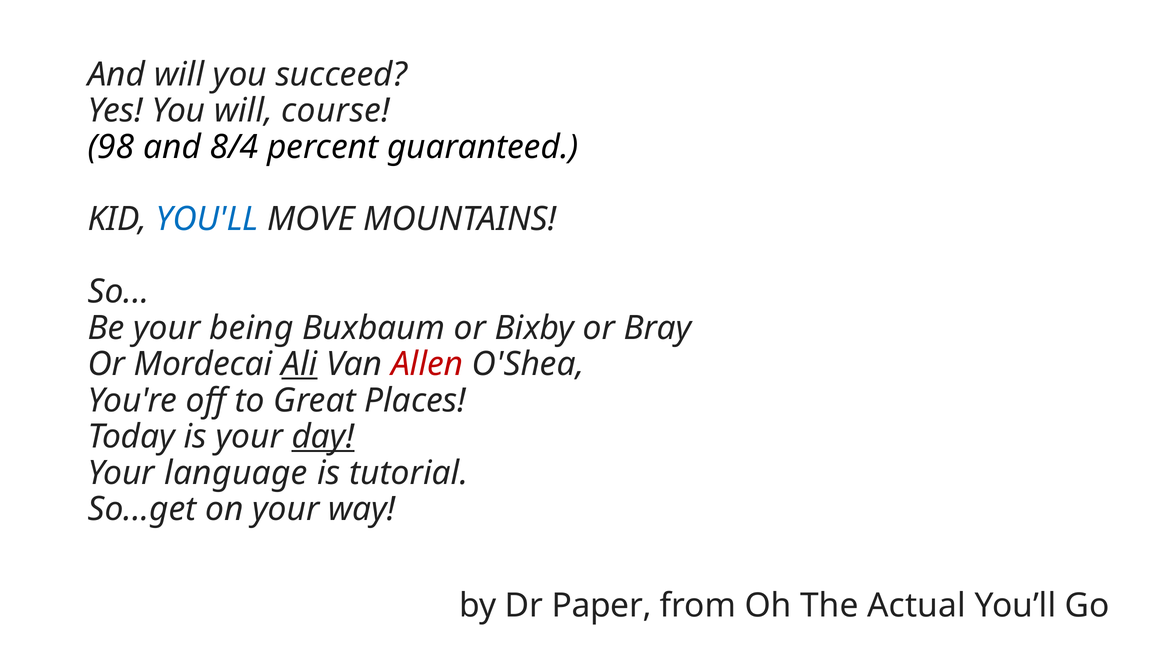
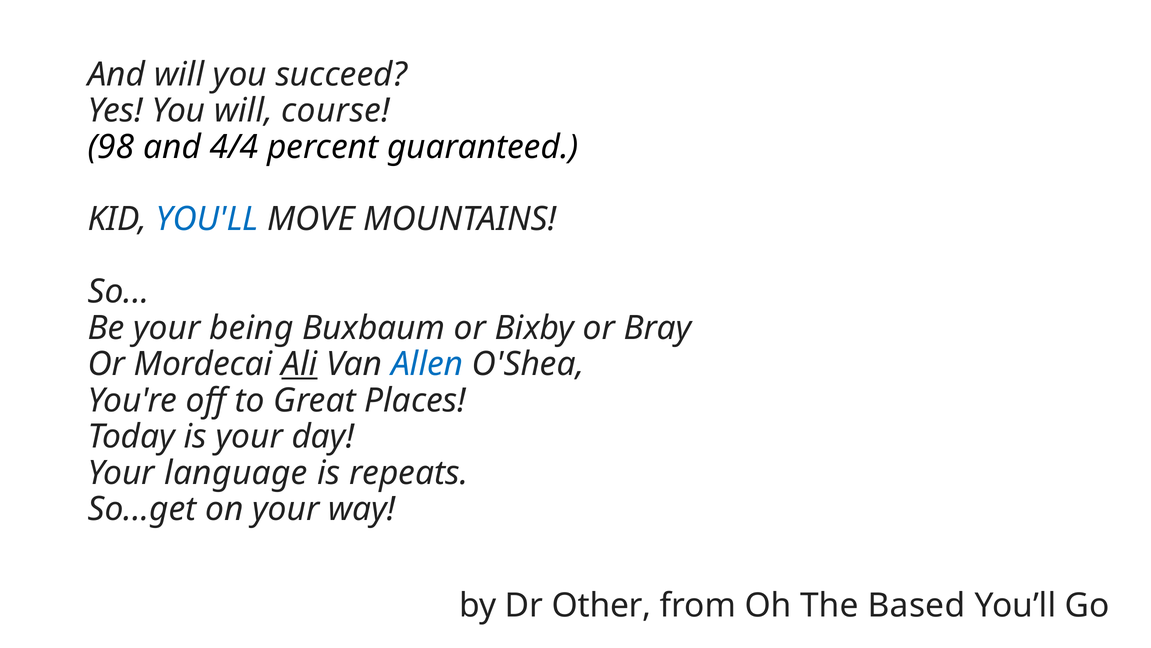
8/4: 8/4 -> 4/4
Allen colour: red -> blue
day underline: present -> none
tutorial: tutorial -> repeats
Paper: Paper -> Other
Actual: Actual -> Based
